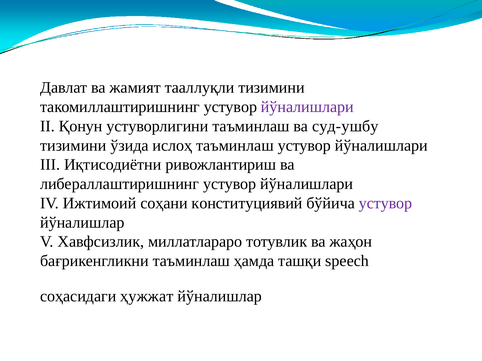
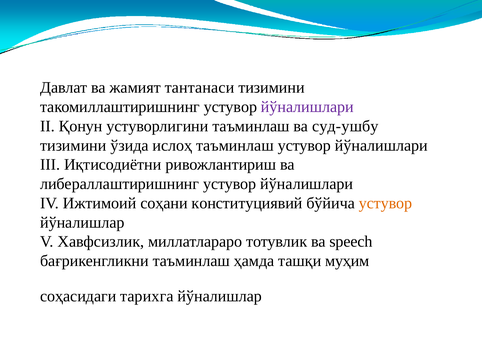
тааллуқли: тааллуқли -> тантанаси
устувор at (385, 203) colour: purple -> orange
жаҳон: жаҳон -> speech
speech: speech -> муҳим
ҳужжат: ҳужжат -> тарихга
